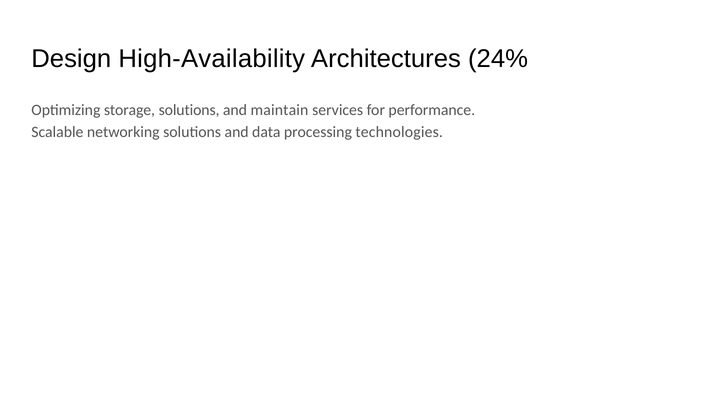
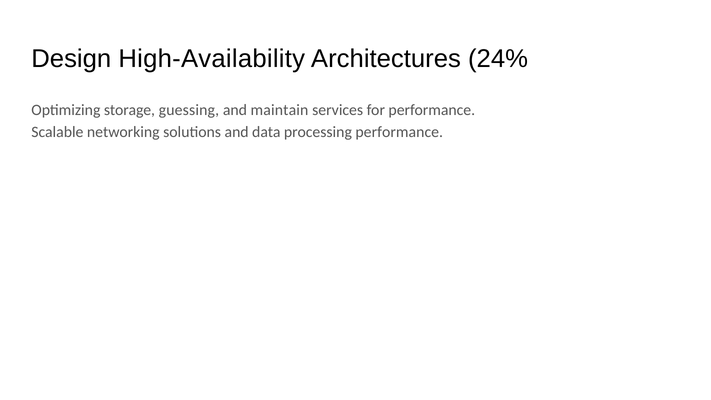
storage solutions: solutions -> guessing
processing technologies: technologies -> performance
